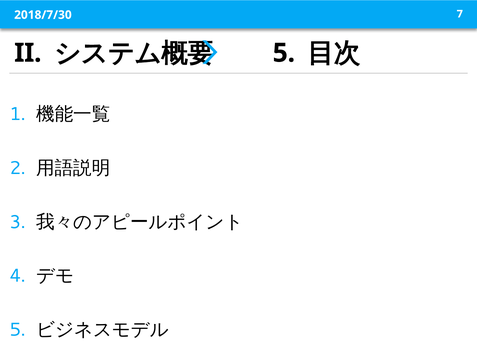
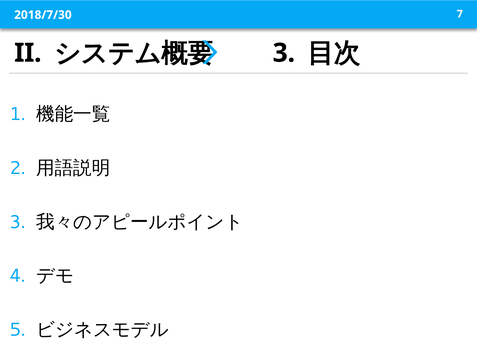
5 at (284, 53): 5 -> 3
